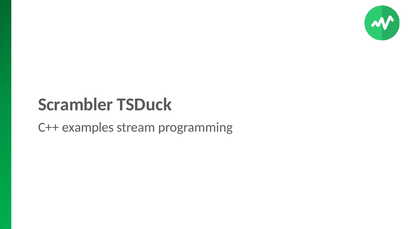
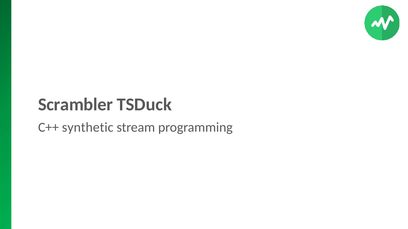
examples: examples -> synthetic
